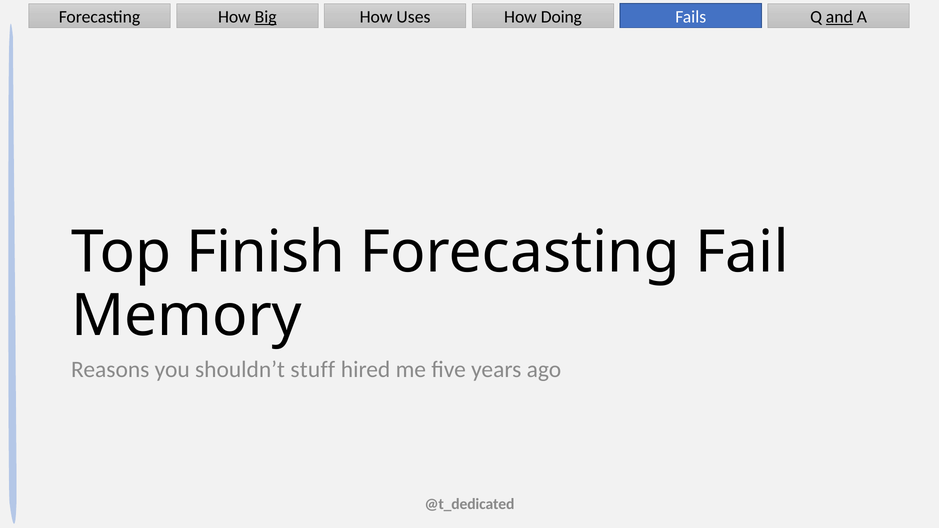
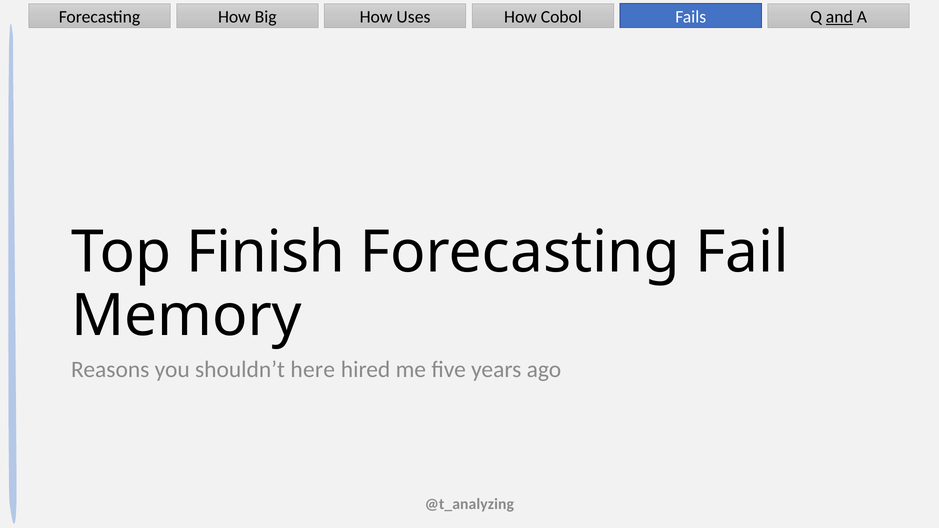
Big underline: present -> none
Doing: Doing -> Cobol
stuff: stuff -> here
@t_dedicated: @t_dedicated -> @t_analyzing
